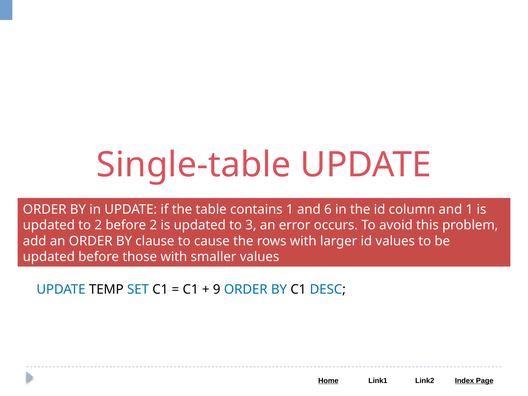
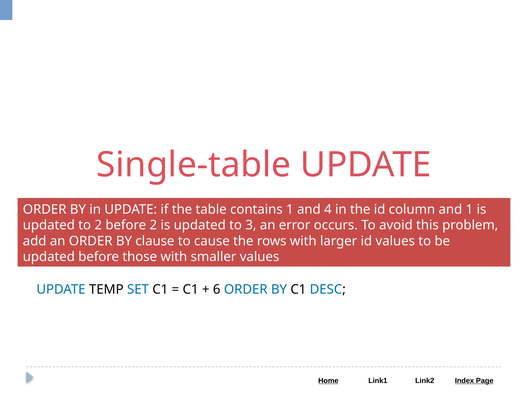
6: 6 -> 4
9: 9 -> 6
